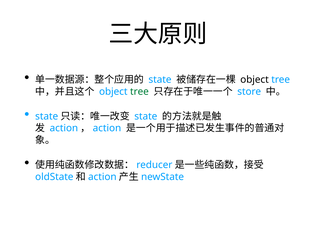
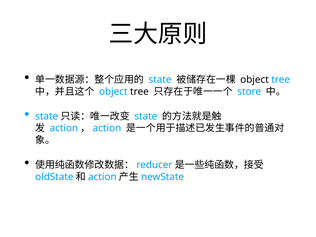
tree at (139, 92) colour: green -> black
